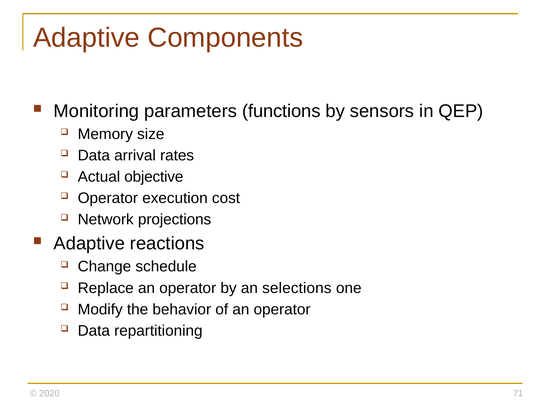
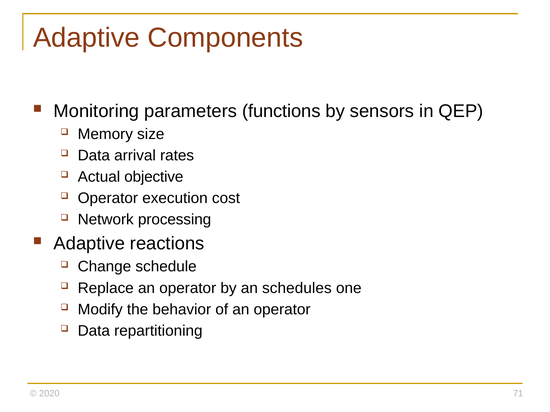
projections: projections -> processing
selections: selections -> schedules
